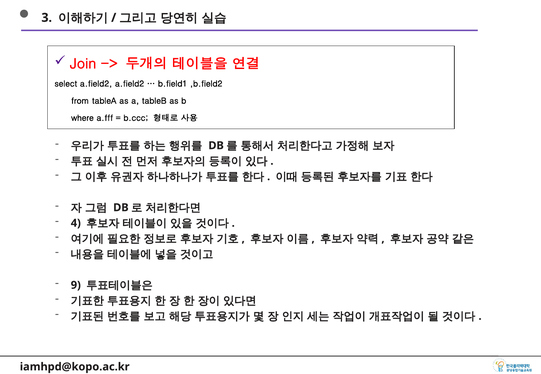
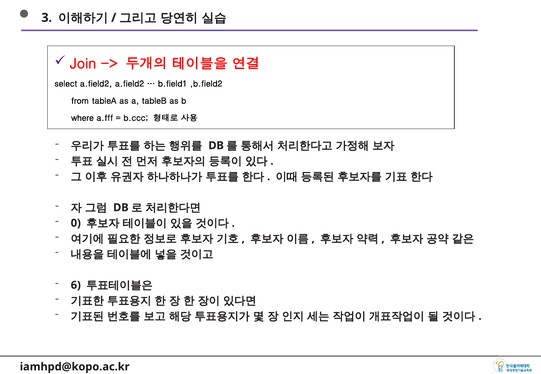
4: 4 -> 0
9: 9 -> 6
